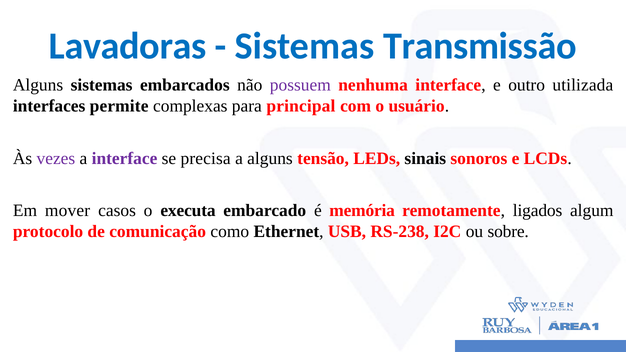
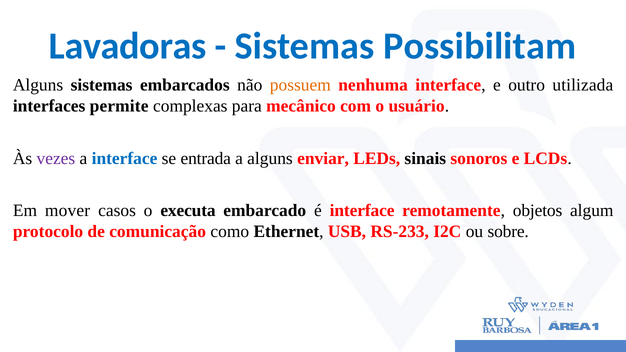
Transmissão: Transmissão -> Possibilitam
possuem colour: purple -> orange
principal: principal -> mecânico
interface at (125, 158) colour: purple -> blue
precisa: precisa -> entrada
tensão: tensão -> enviar
é memória: memória -> interface
ligados: ligados -> objetos
RS-238: RS-238 -> RS-233
